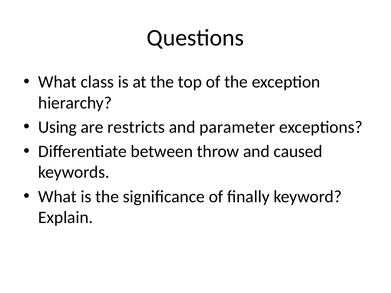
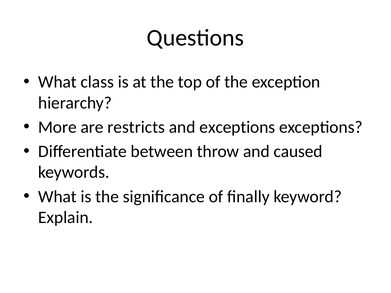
Using: Using -> More
and parameter: parameter -> exceptions
